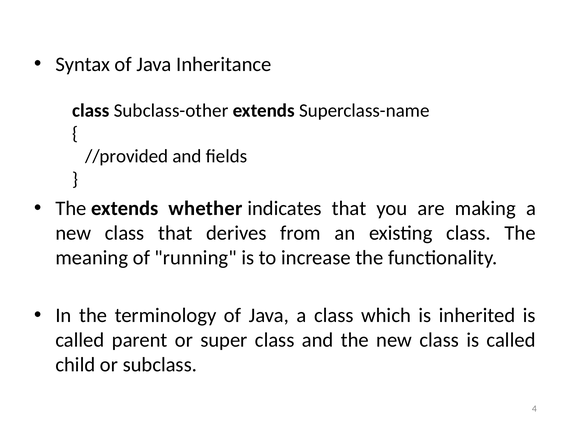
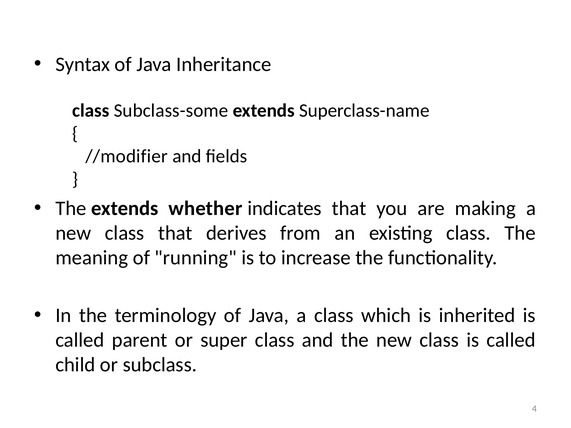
Subclass-other: Subclass-other -> Subclass-some
//provided: //provided -> //modifier
